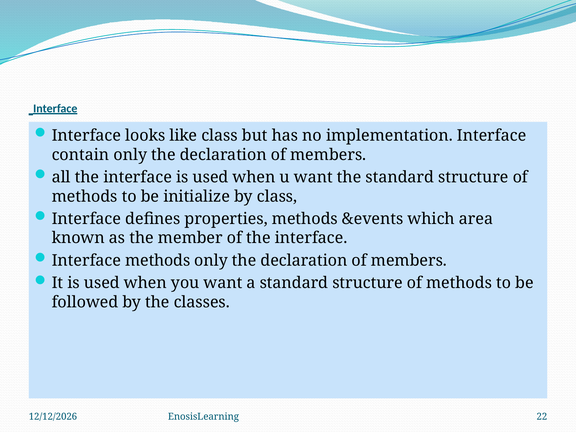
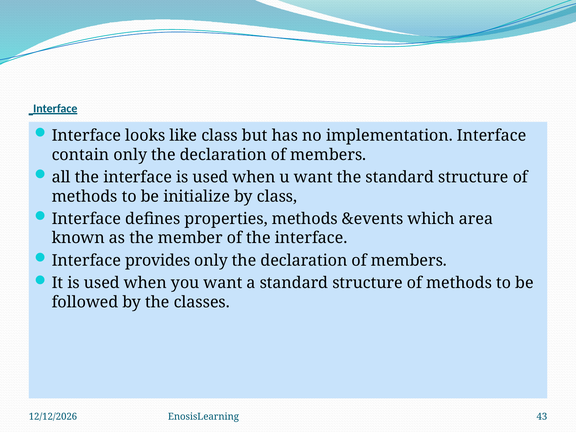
Interface methods: methods -> provides
22: 22 -> 43
